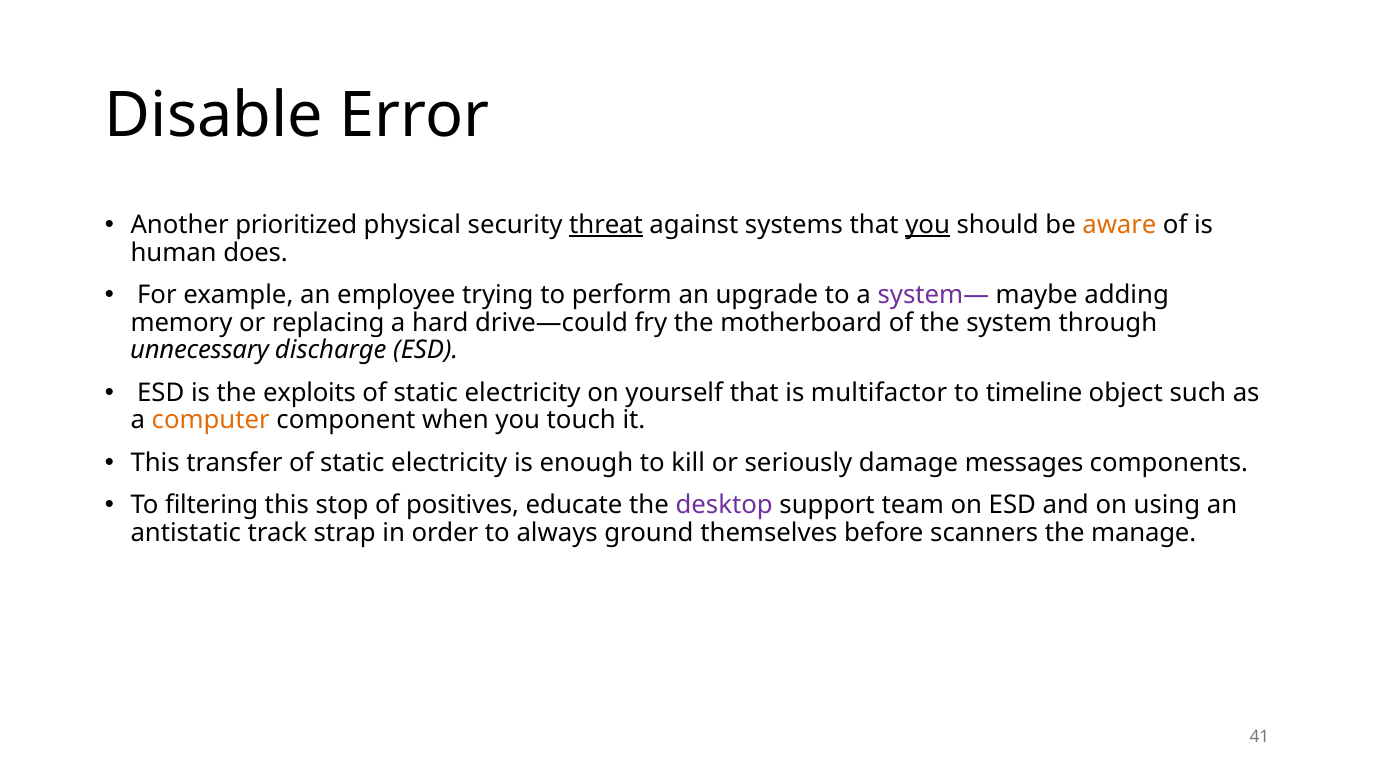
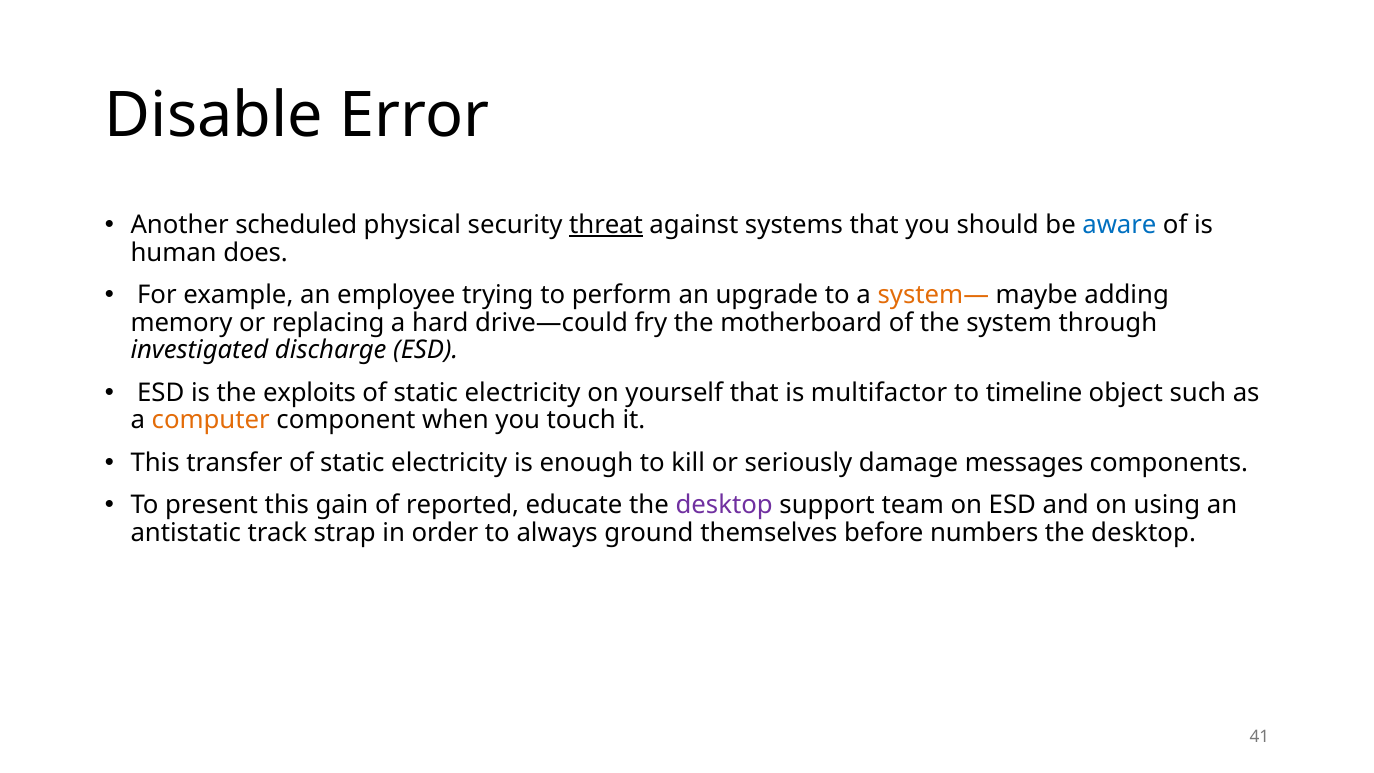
prioritized: prioritized -> scheduled
you at (928, 225) underline: present -> none
aware colour: orange -> blue
system— colour: purple -> orange
unnecessary: unnecessary -> investigated
filtering: filtering -> present
stop: stop -> gain
positives: positives -> reported
scanners: scanners -> numbers
manage at (1144, 532): manage -> desktop
